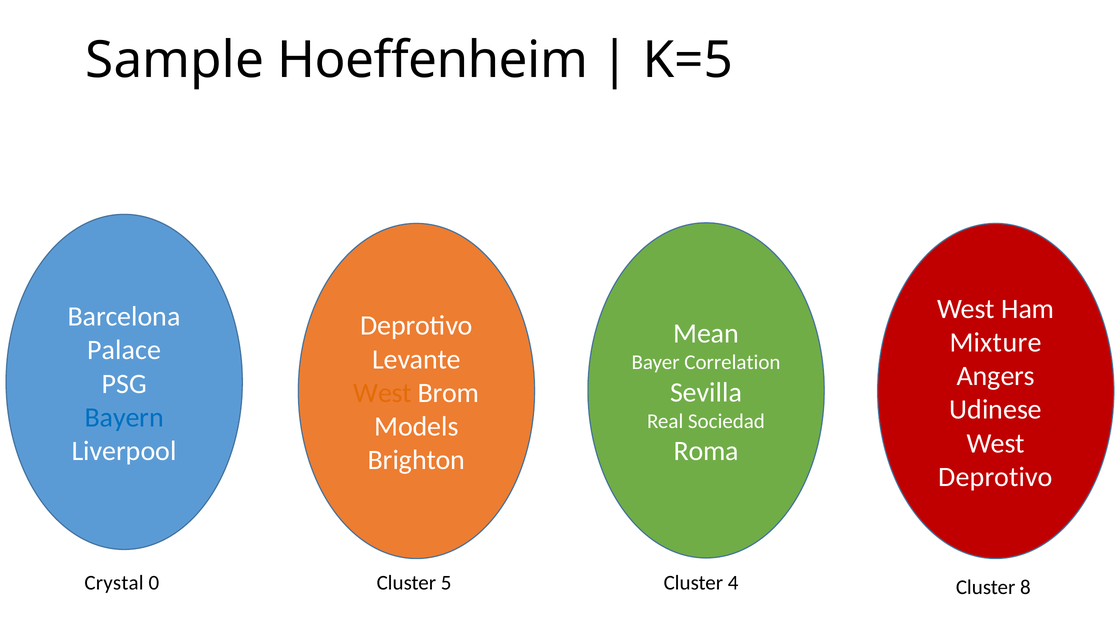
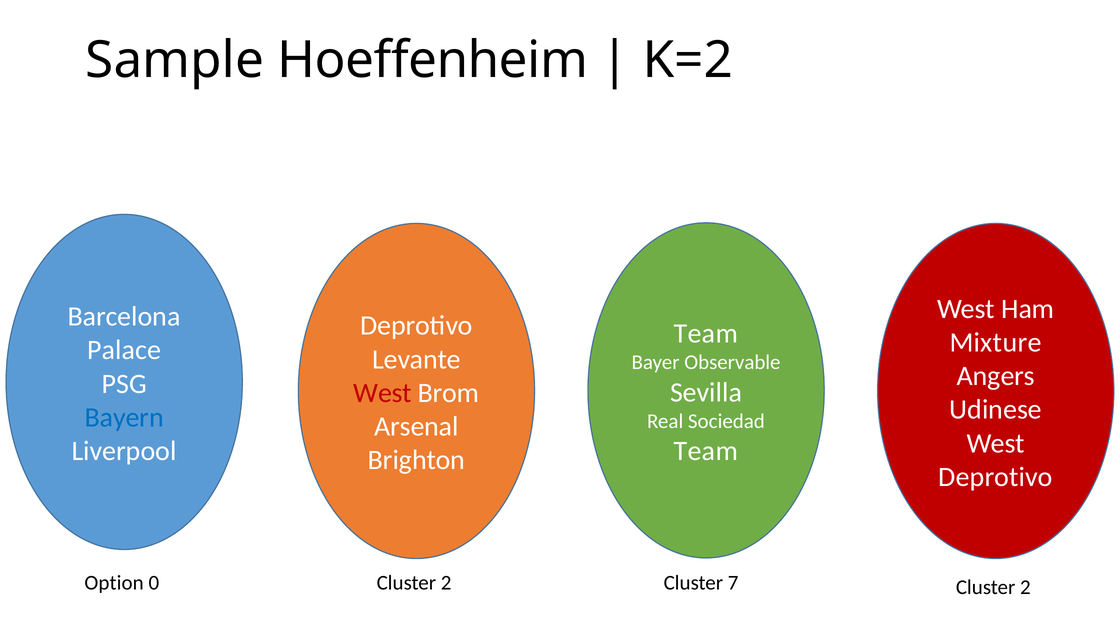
K=5: K=5 -> K=2
Mean at (706, 334): Mean -> Team
Correlation: Correlation -> Observable
West at (383, 393) colour: orange -> red
Models: Models -> Arsenal
Roma at (706, 451): Roma -> Team
Crystal: Crystal -> Option
0 Cluster 5: 5 -> 2
4: 4 -> 7
8 at (1025, 587): 8 -> 2
